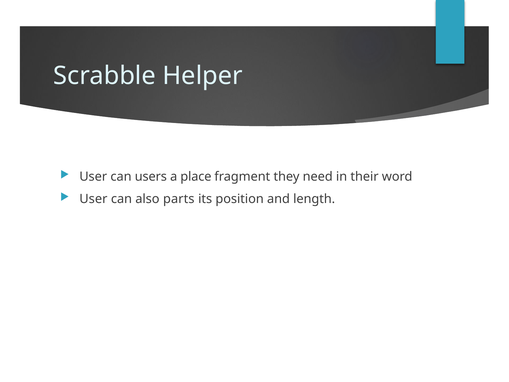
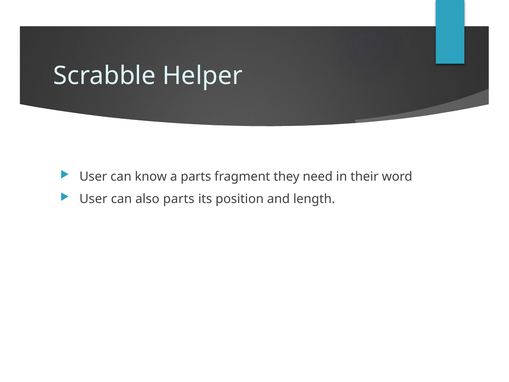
users: users -> know
a place: place -> parts
